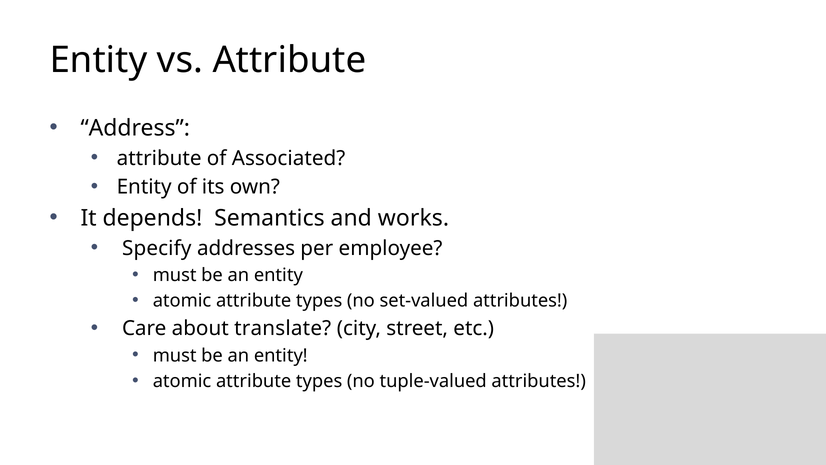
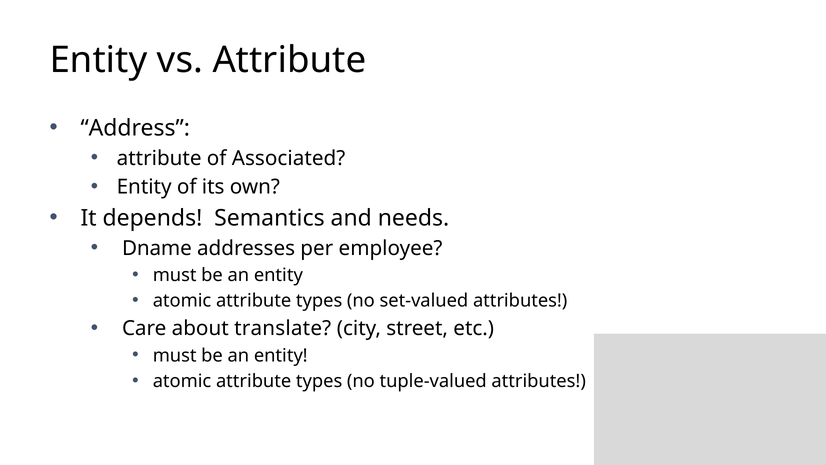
works: works -> needs
Specify: Specify -> Dname
